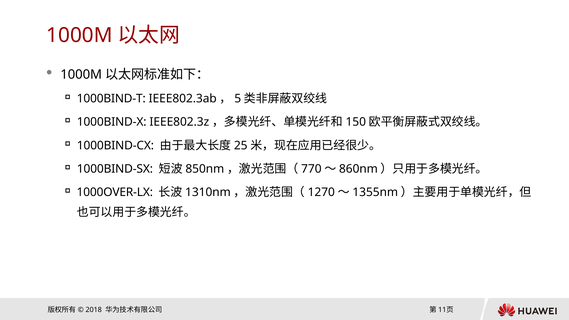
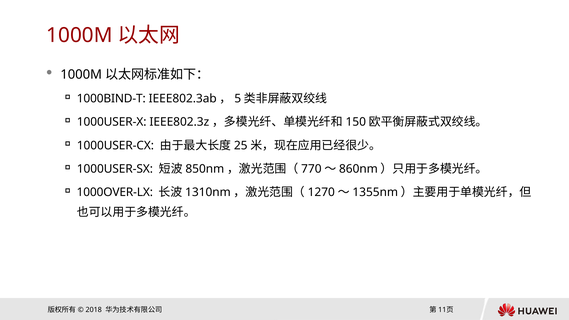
1000BIND-X: 1000BIND-X -> 1000USER-X
1000BIND-CX: 1000BIND-CX -> 1000USER-CX
1000BIND-SX: 1000BIND-SX -> 1000USER-SX
